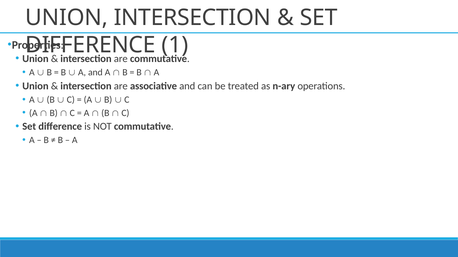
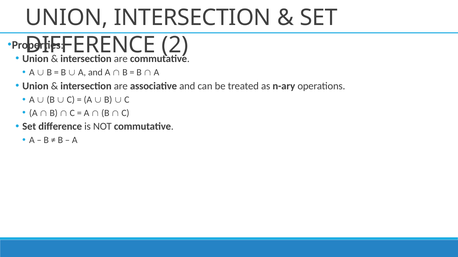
1: 1 -> 2
